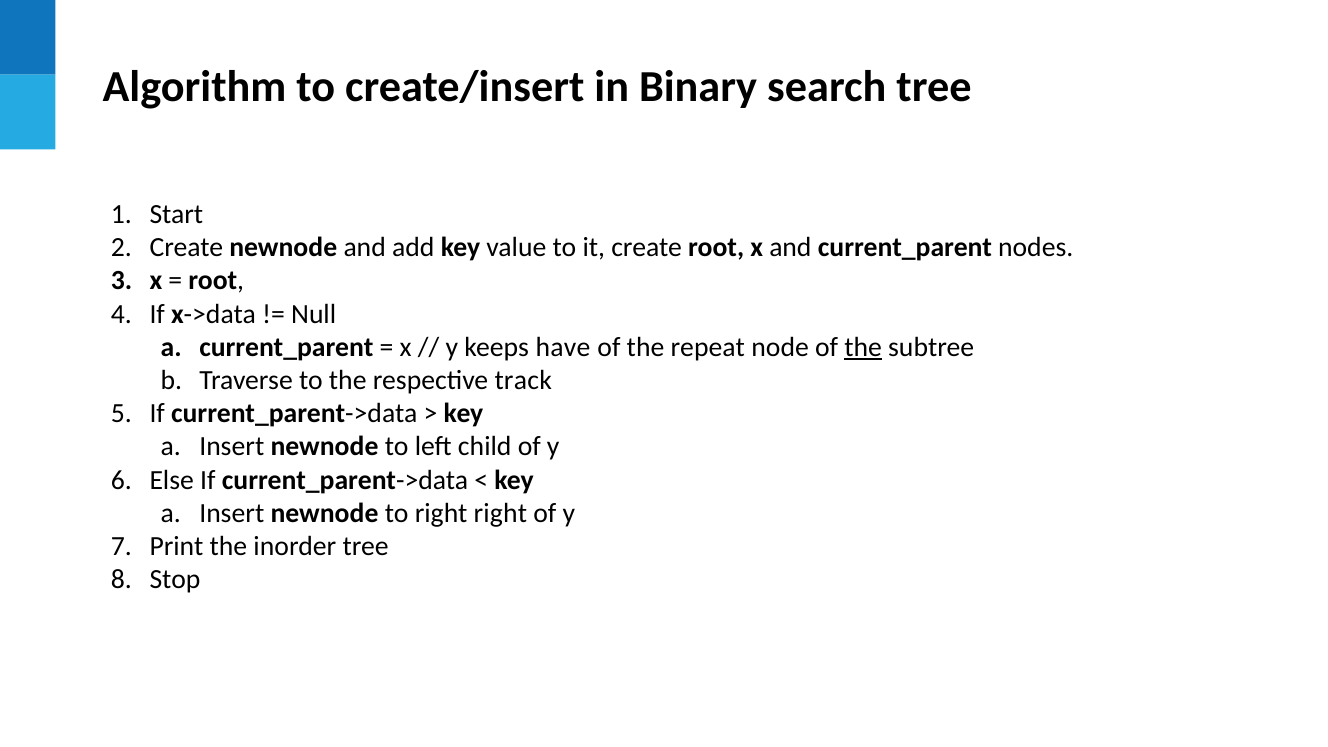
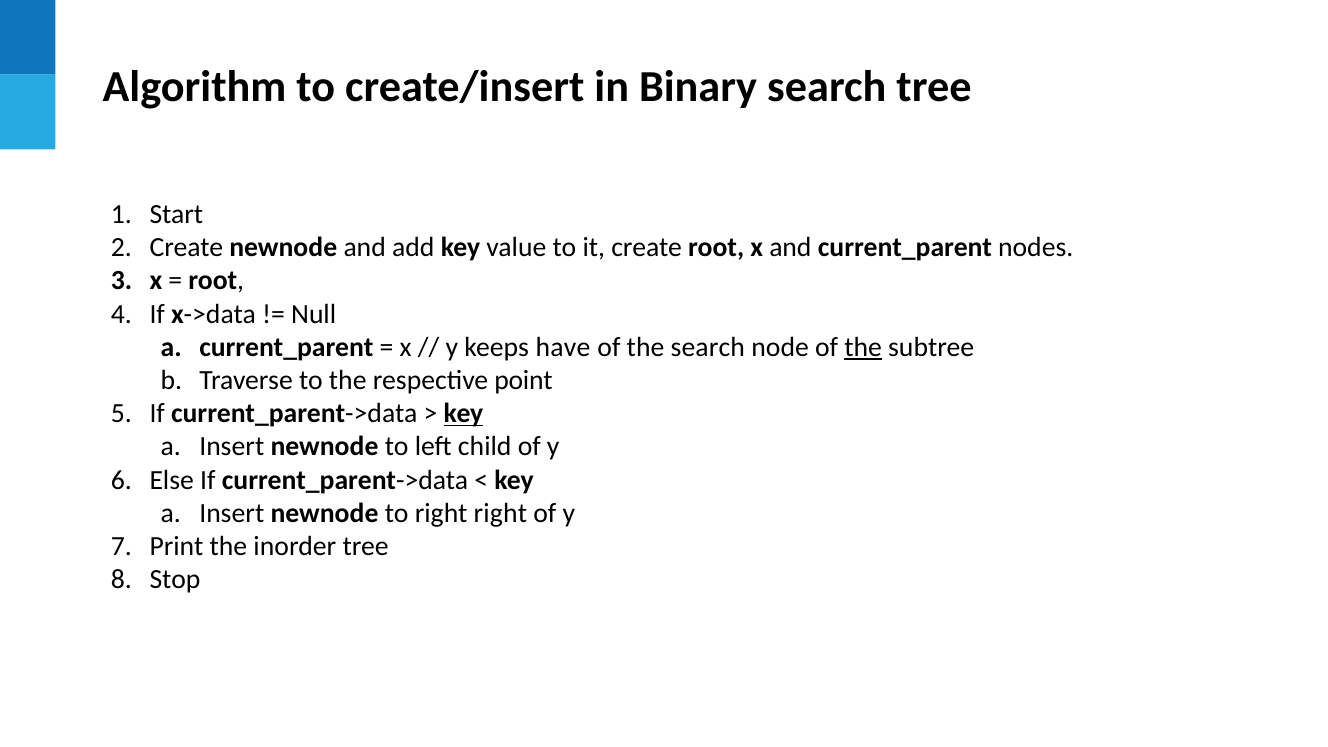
the repeat: repeat -> search
track: track -> point
key at (463, 414) underline: none -> present
